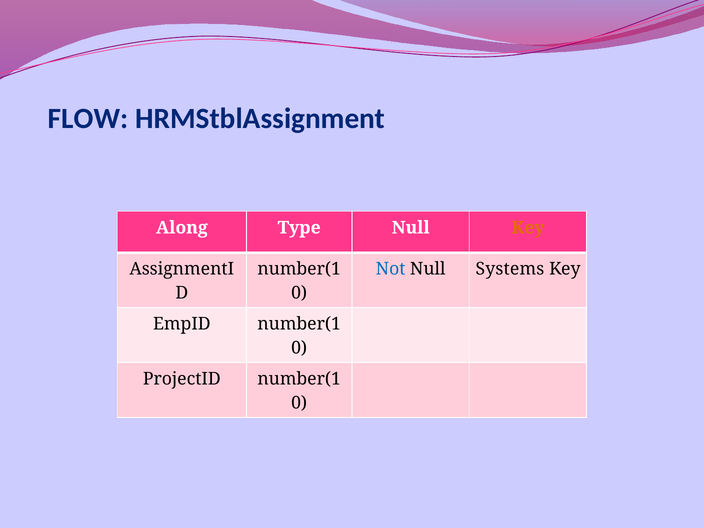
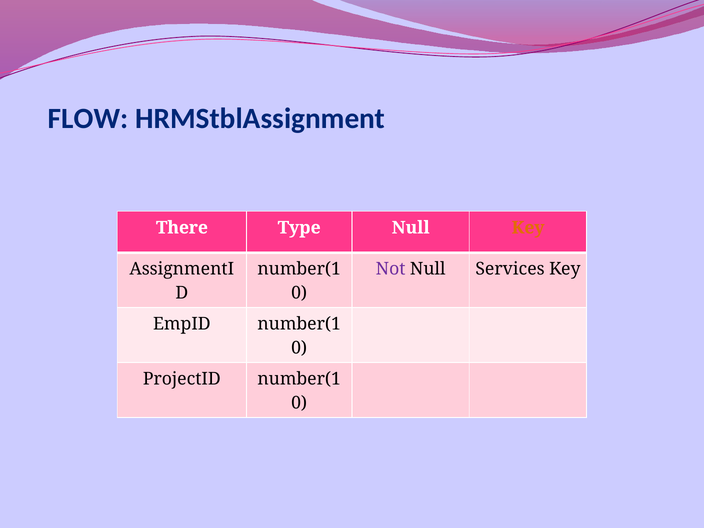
Along: Along -> There
Not colour: blue -> purple
Systems: Systems -> Services
